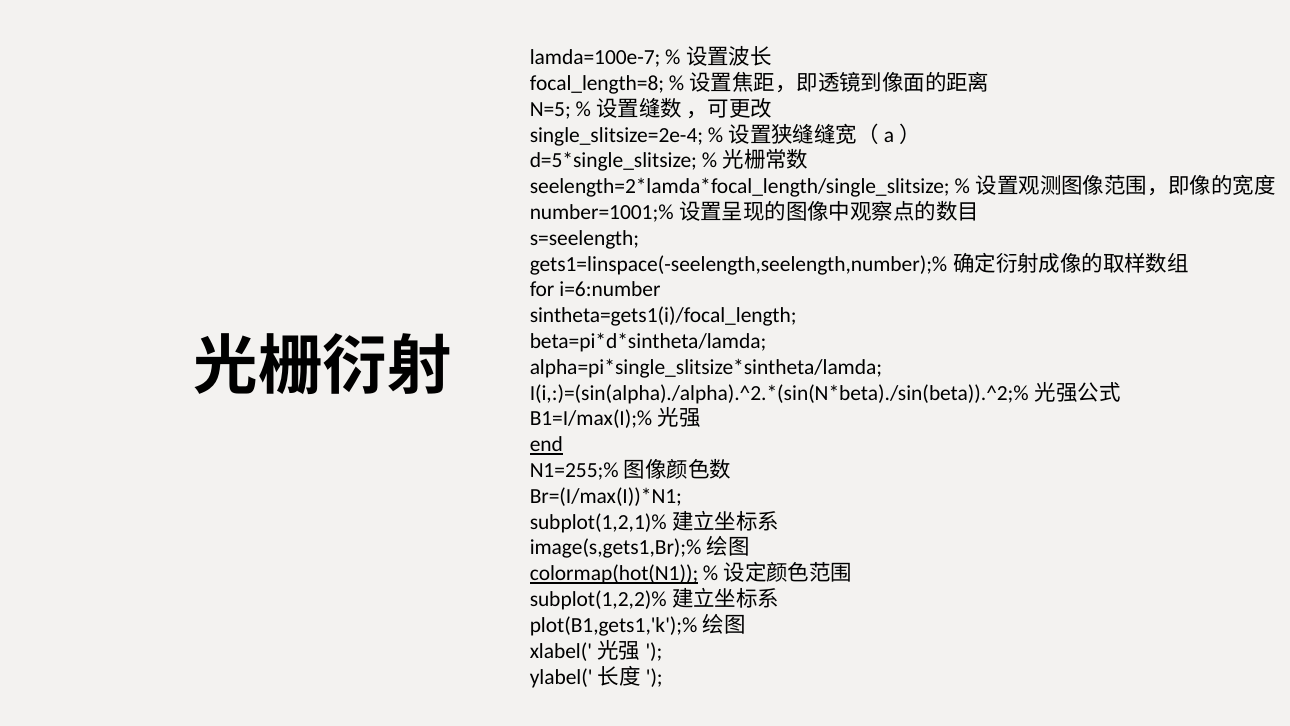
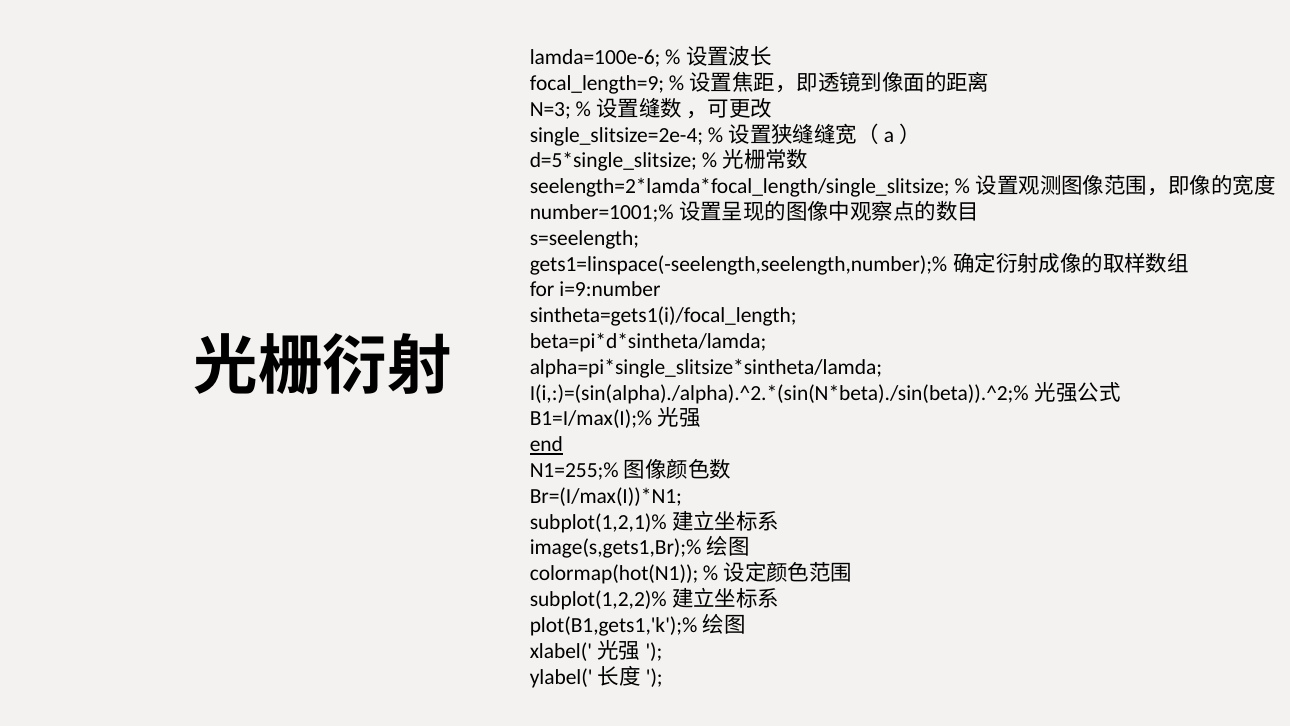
lamda=100e-7: lamda=100e-7 -> lamda=100e-6
focal_length=8: focal_length=8 -> focal_length=9
N=5: N=5 -> N=3
i=6:number: i=6:number -> i=9:number
colormap(hot(N1 underline: present -> none
